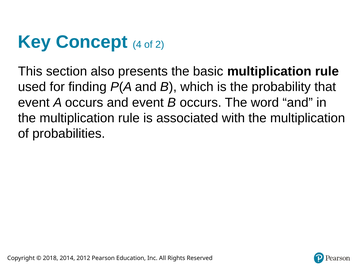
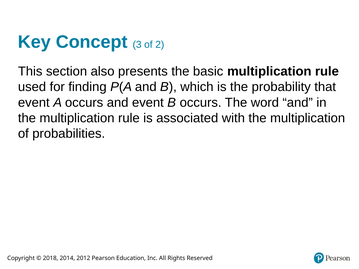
4: 4 -> 3
